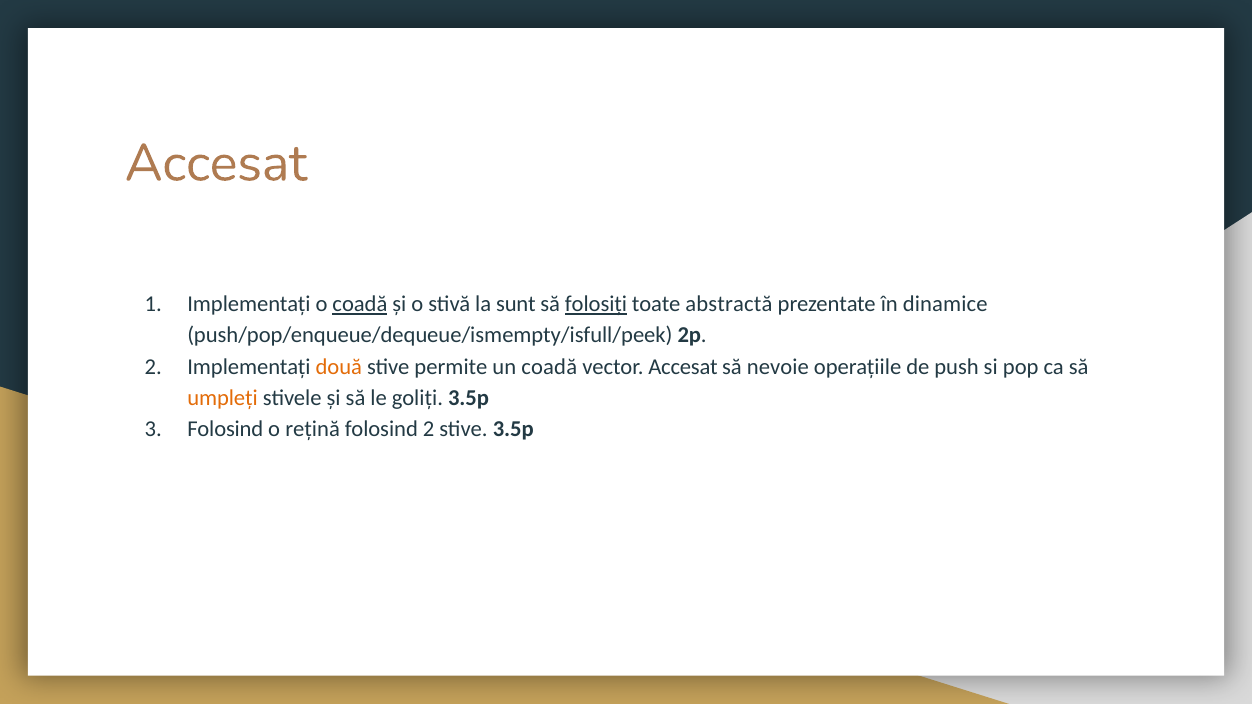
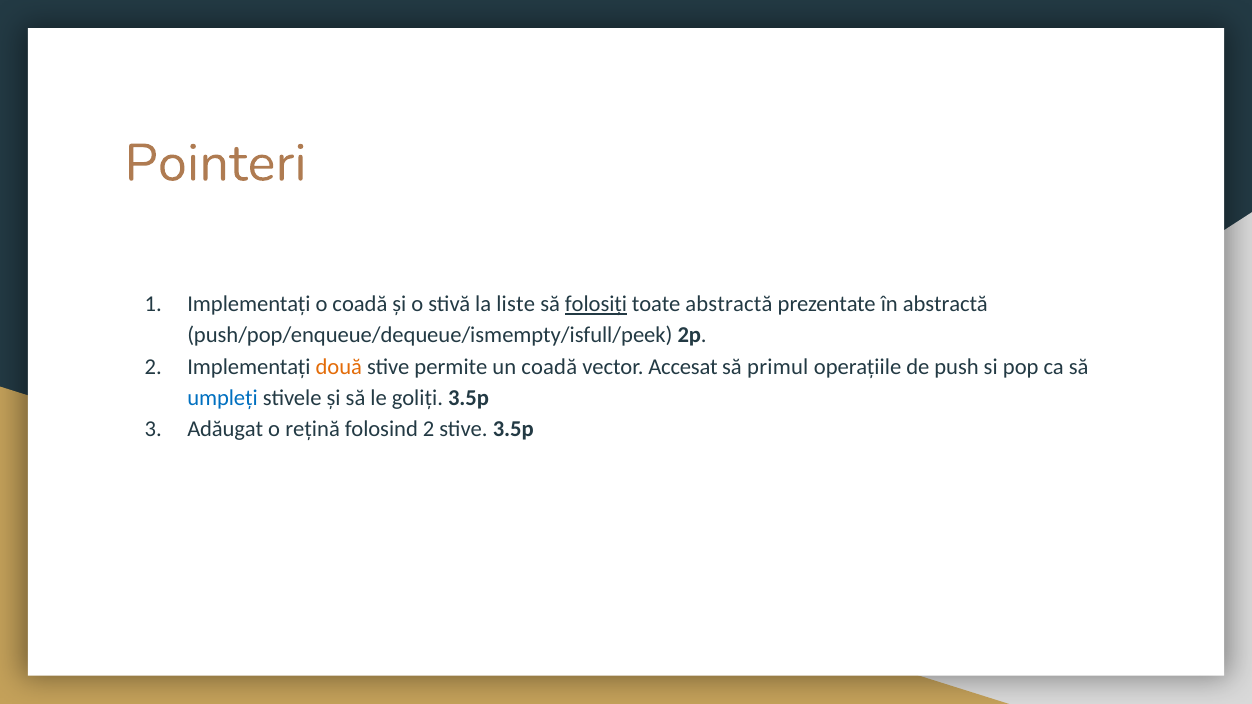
Accesat at (216, 163): Accesat -> Pointeri
coadă at (360, 304) underline: present -> none
sunt: sunt -> liste
în dinamice: dinamice -> abstractă
nevoie: nevoie -> primul
umpleți colour: orange -> blue
Folosind at (225, 429): Folosind -> Adăugat
